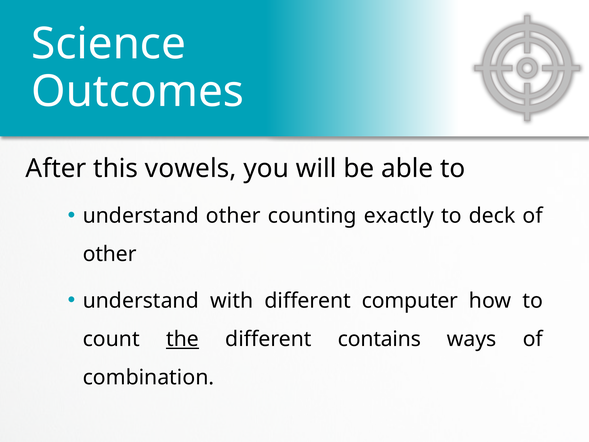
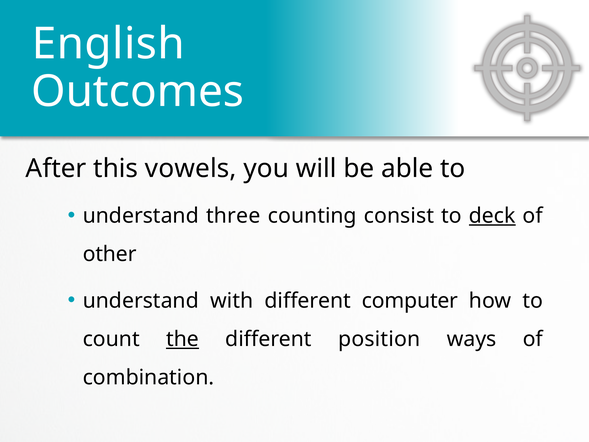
Science: Science -> English
understand other: other -> three
exactly: exactly -> consist
deck underline: none -> present
contains: contains -> position
